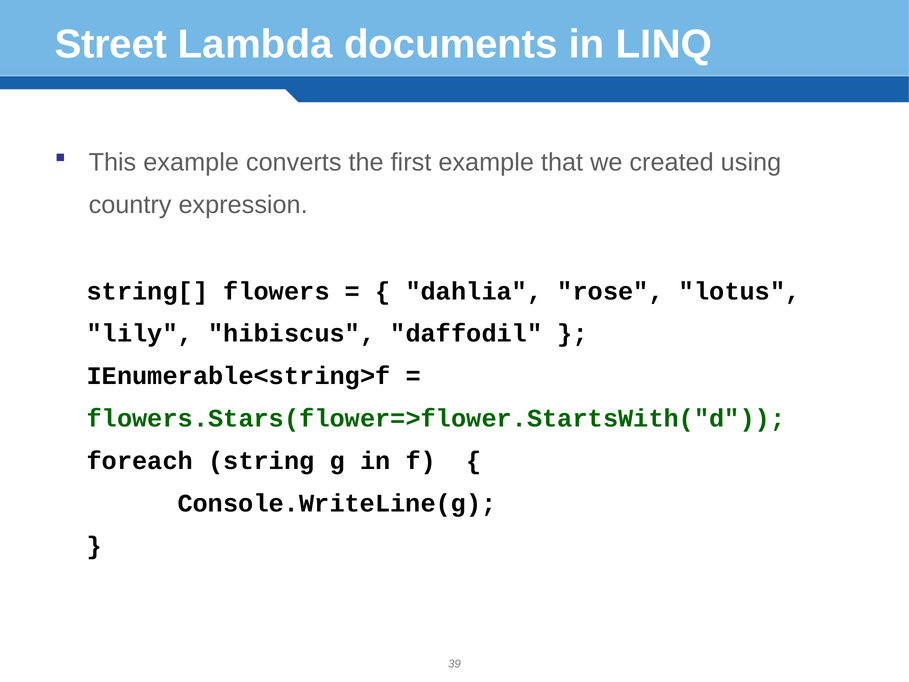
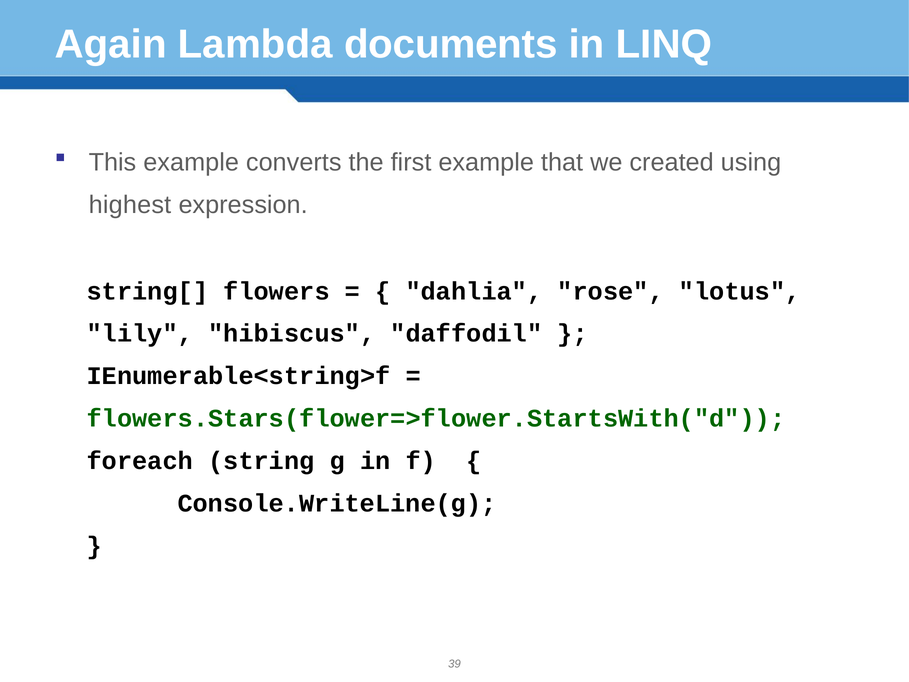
Street: Street -> Again
country: country -> highest
